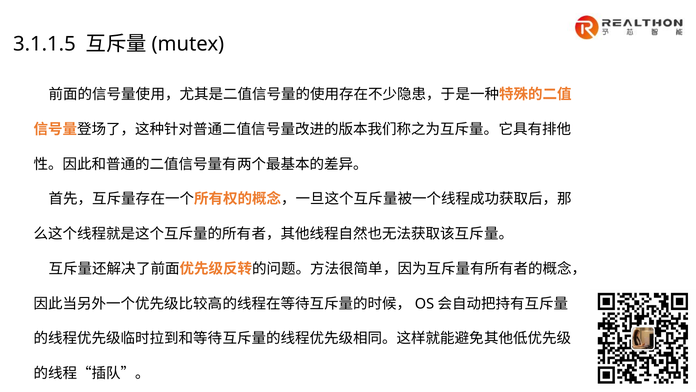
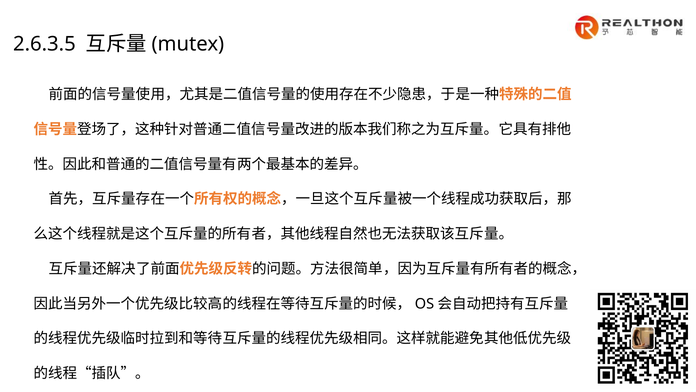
3.1.1.5: 3.1.1.5 -> 2.6.3.5
